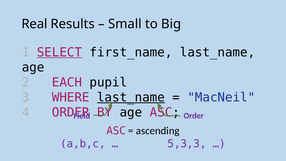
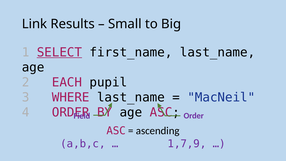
Real: Real -> Link
last_name at (131, 97) underline: present -> none
5,3,3: 5,3,3 -> 1,7,9
